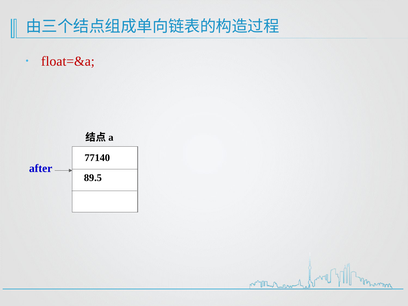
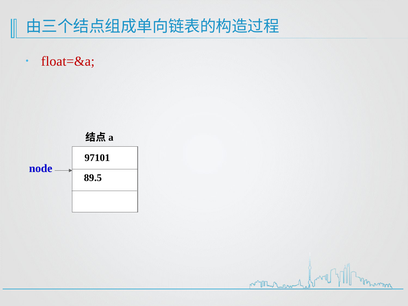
77140: 77140 -> 97101
after: after -> node
